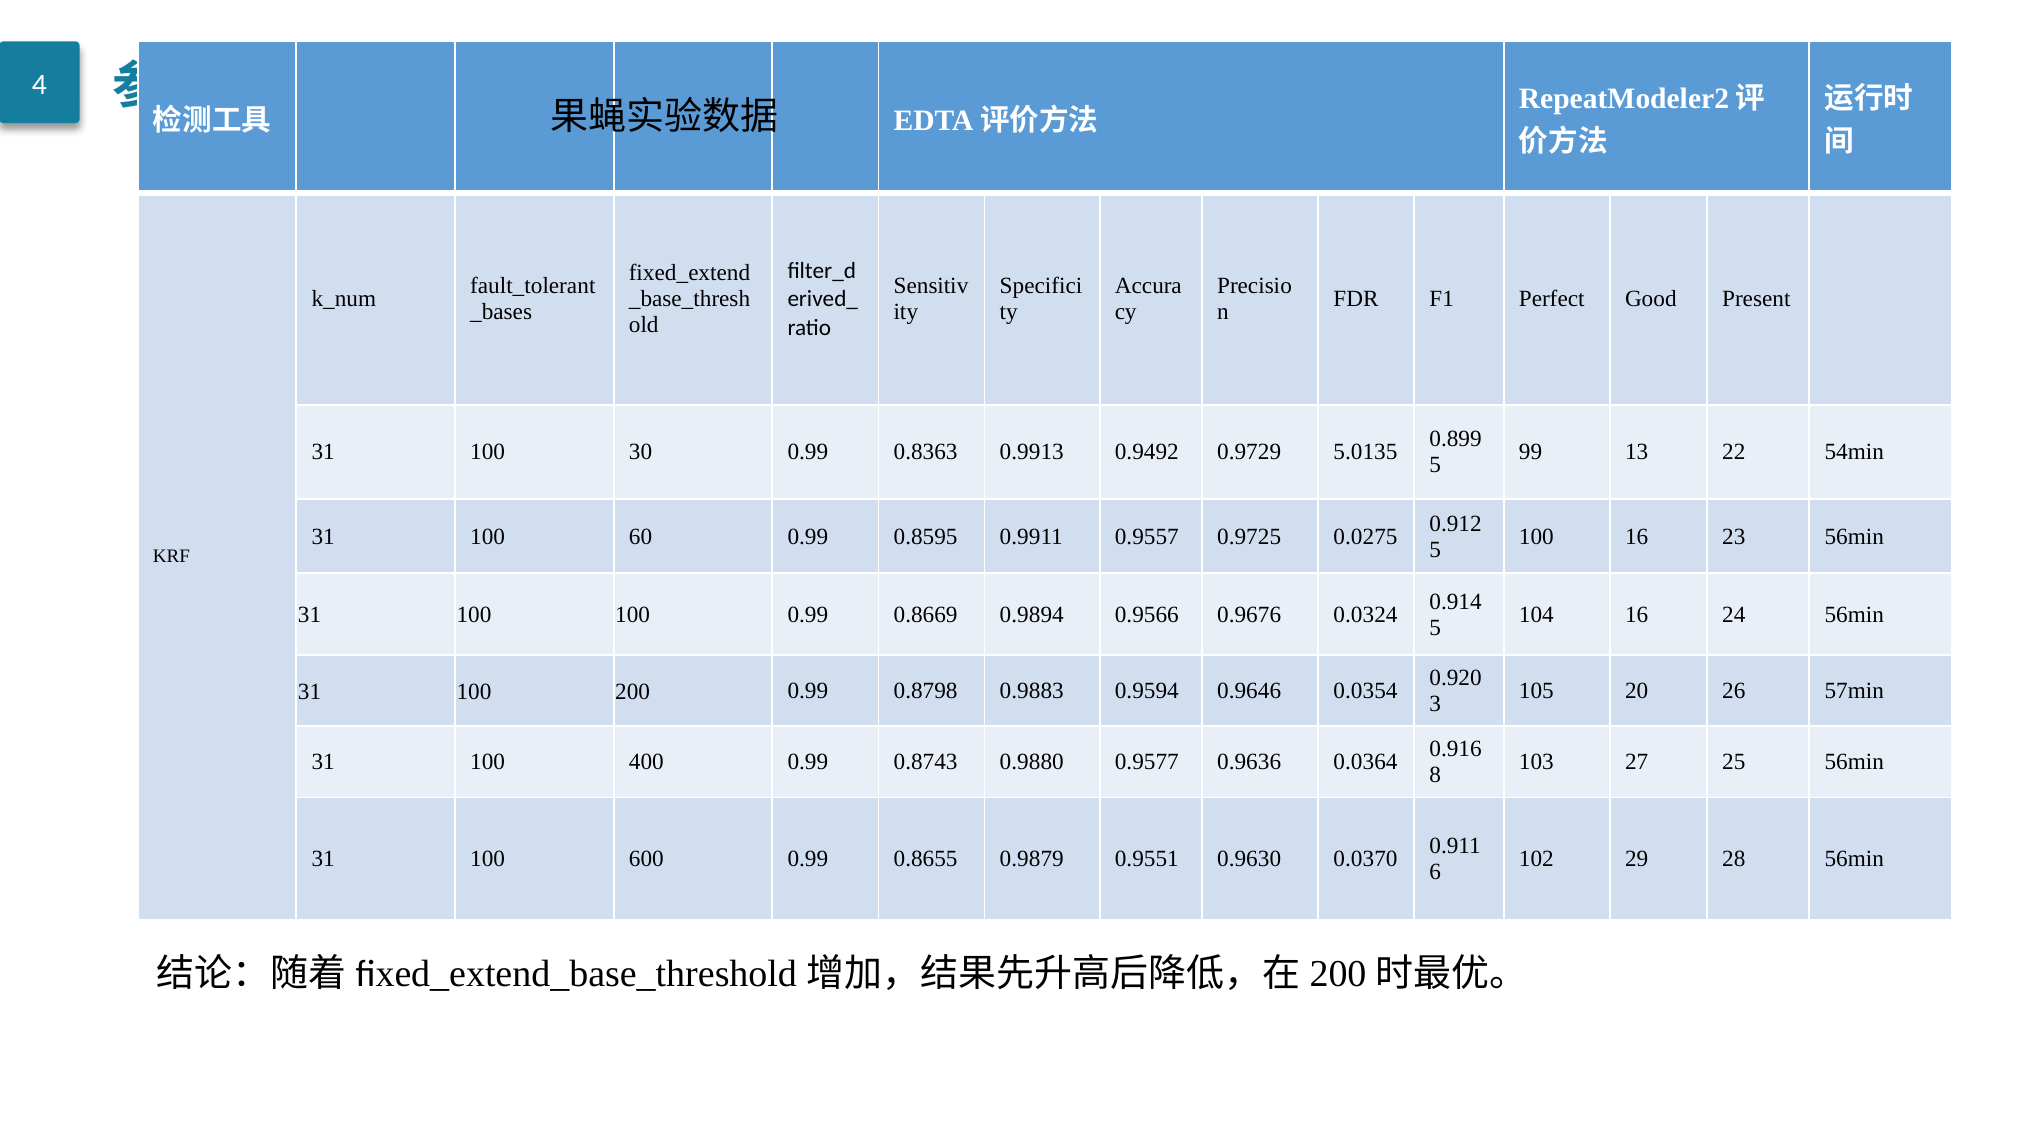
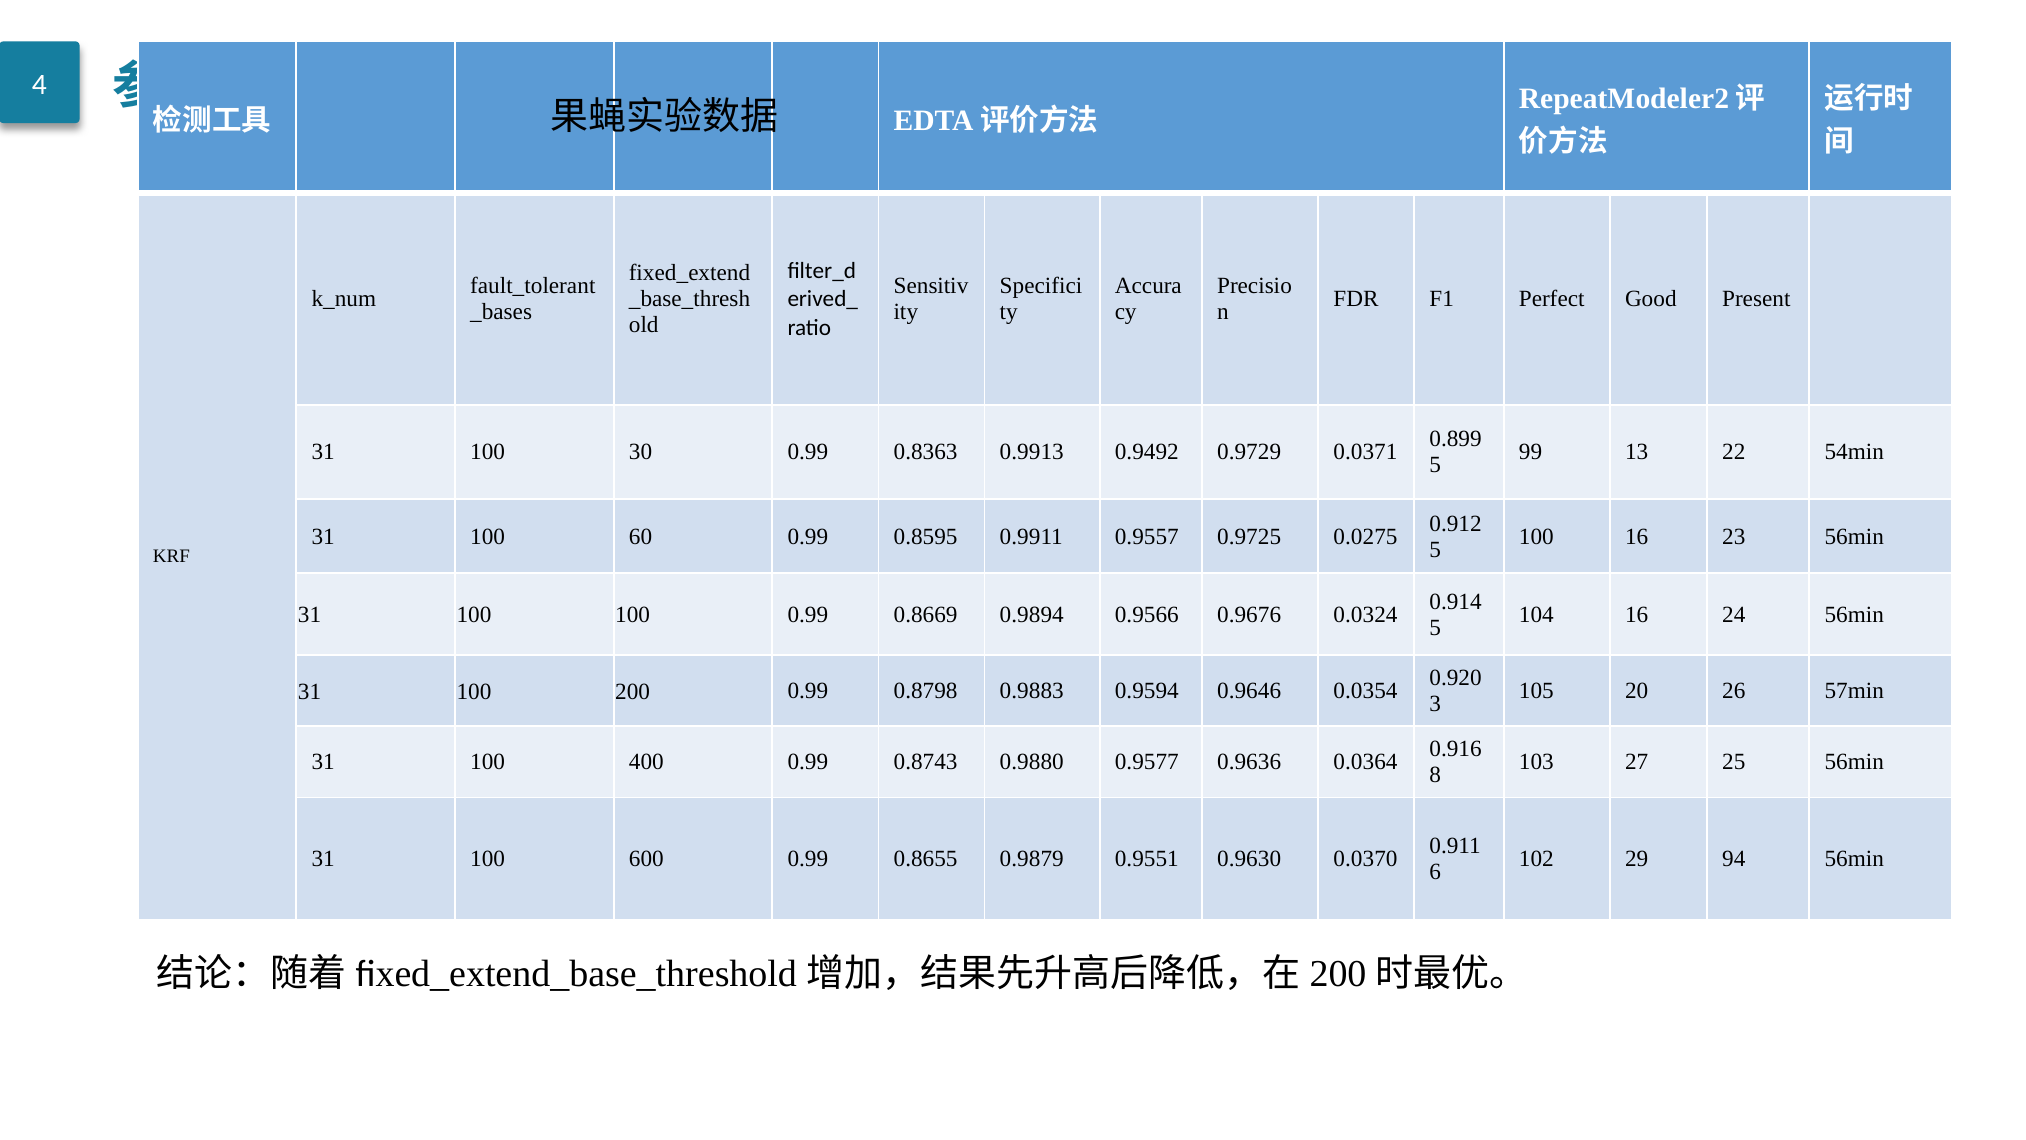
5.0135: 5.0135 -> 0.0371
28: 28 -> 94
